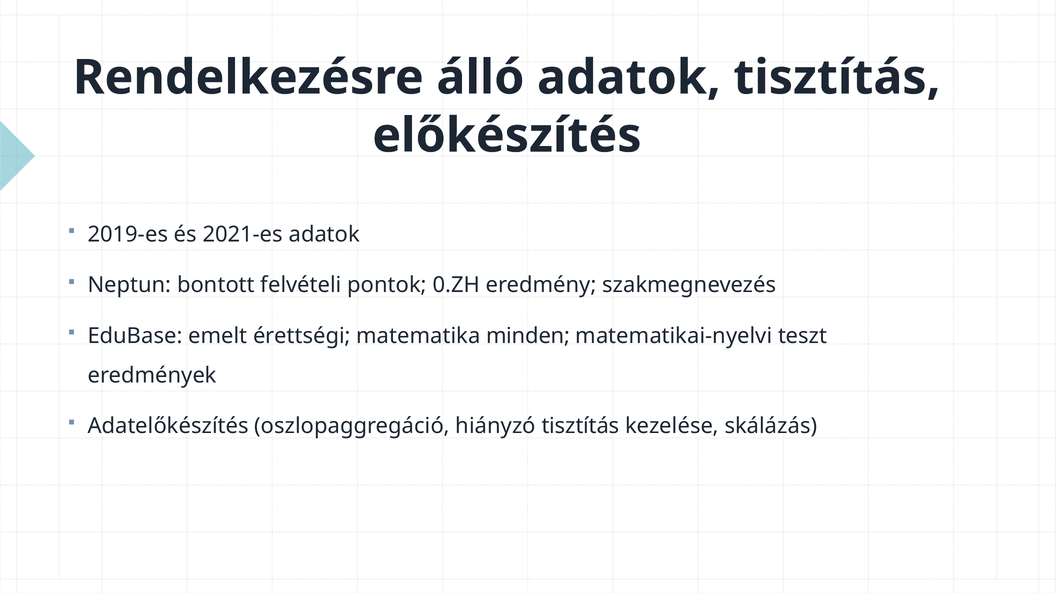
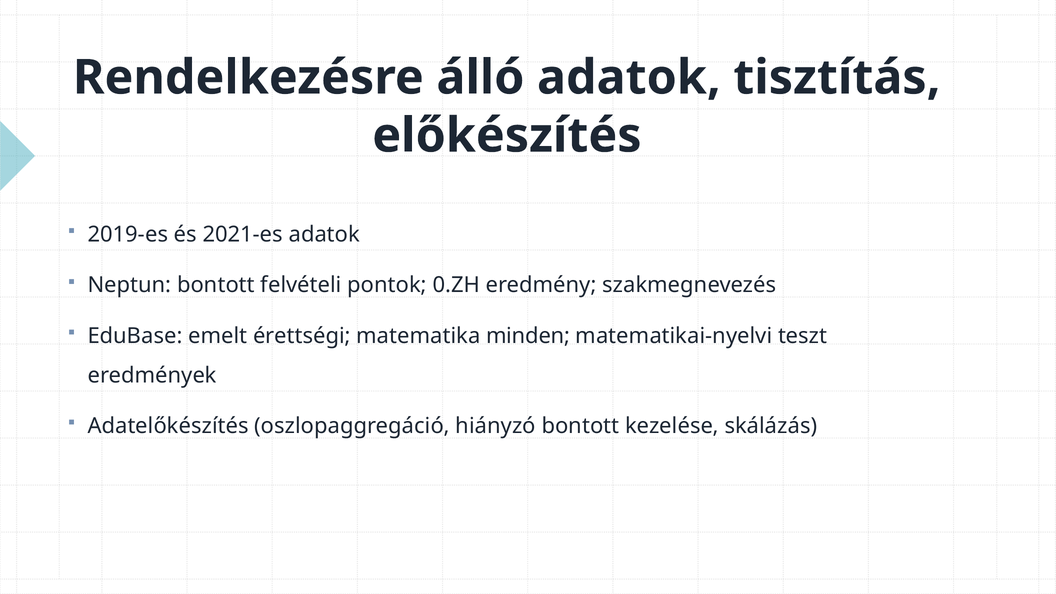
hiányzó tisztítás: tisztítás -> bontott
